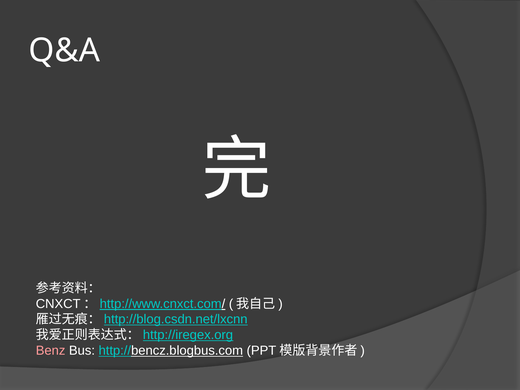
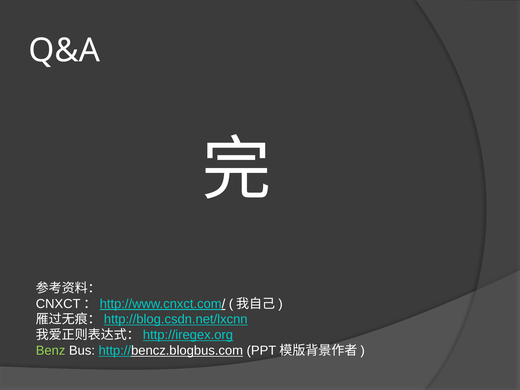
Benz colour: pink -> light green
